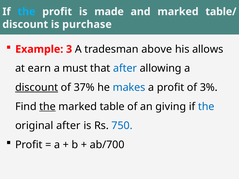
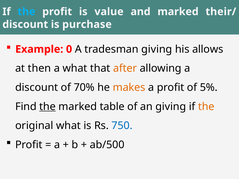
made: made -> value
table/: table/ -> their/
3: 3 -> 0
tradesman above: above -> giving
earn: earn -> then
a must: must -> what
after at (125, 68) colour: blue -> orange
discount at (37, 88) underline: present -> none
37%: 37% -> 70%
makes colour: blue -> orange
3%: 3% -> 5%
the at (206, 107) colour: blue -> orange
original after: after -> what
ab/700: ab/700 -> ab/500
